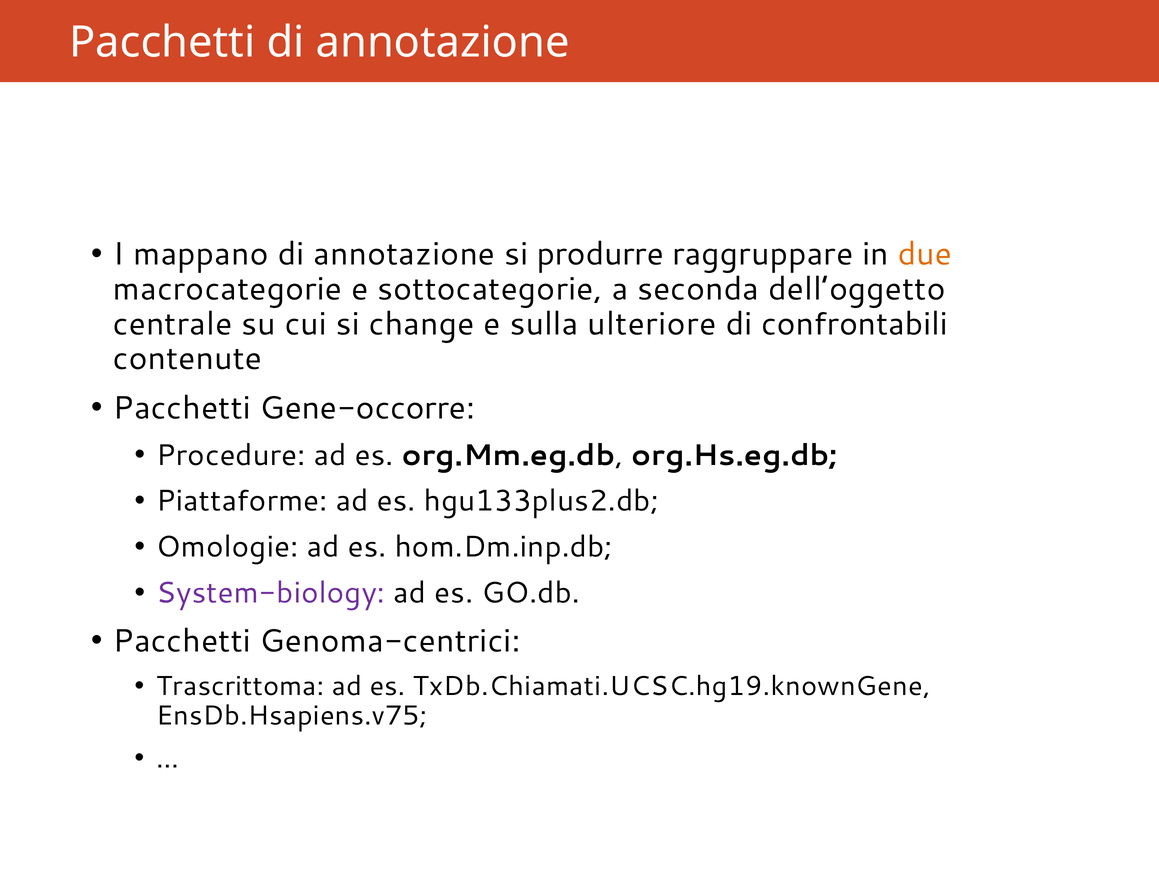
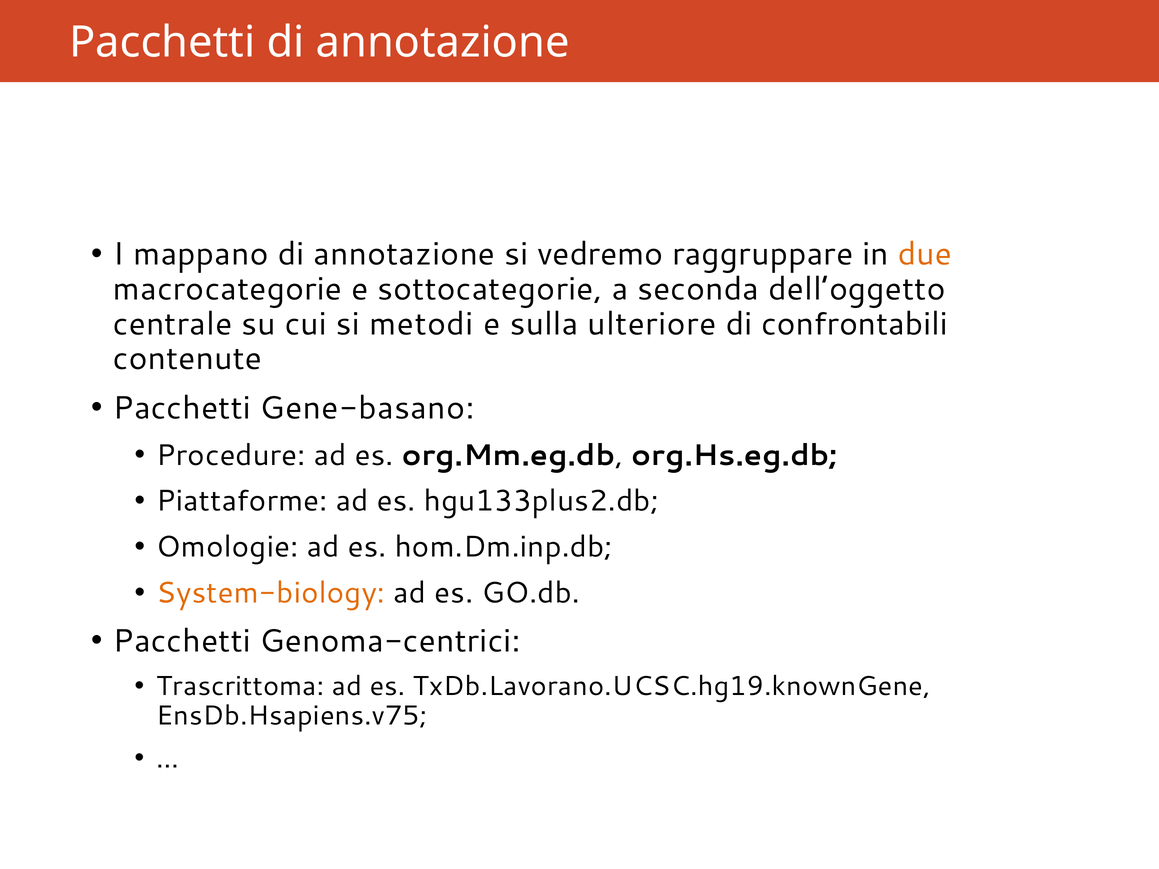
produrre: produrre -> vedremo
change: change -> metodi
Gene-occorre: Gene-occorre -> Gene-basano
System-biology colour: purple -> orange
TxDb.Chiamati.UCSC.hg19.knownGene: TxDb.Chiamati.UCSC.hg19.knownGene -> TxDb.Lavorano.UCSC.hg19.knownGene
